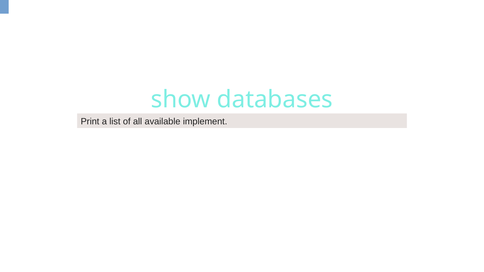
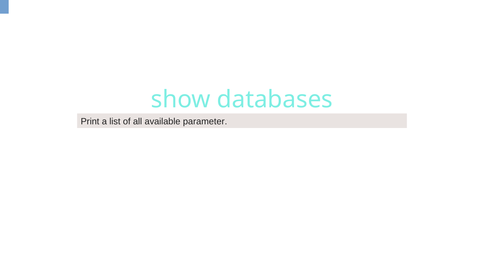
implement: implement -> parameter
